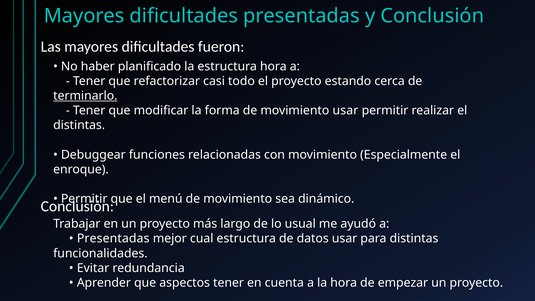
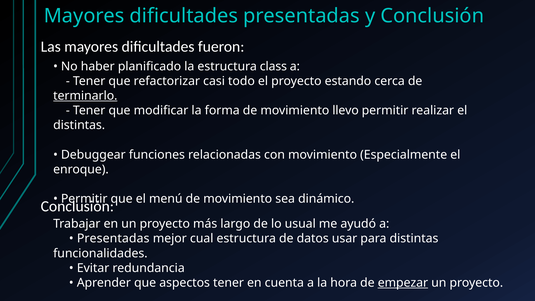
estructura hora: hora -> class
movimiento usar: usar -> llevo
empezar underline: none -> present
